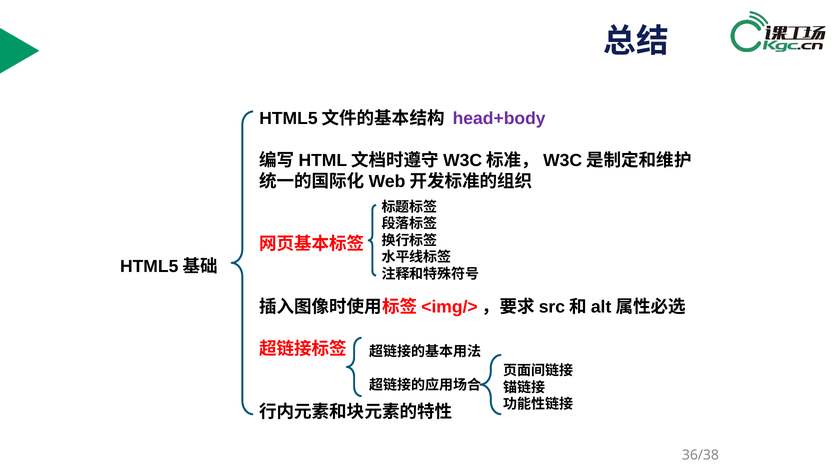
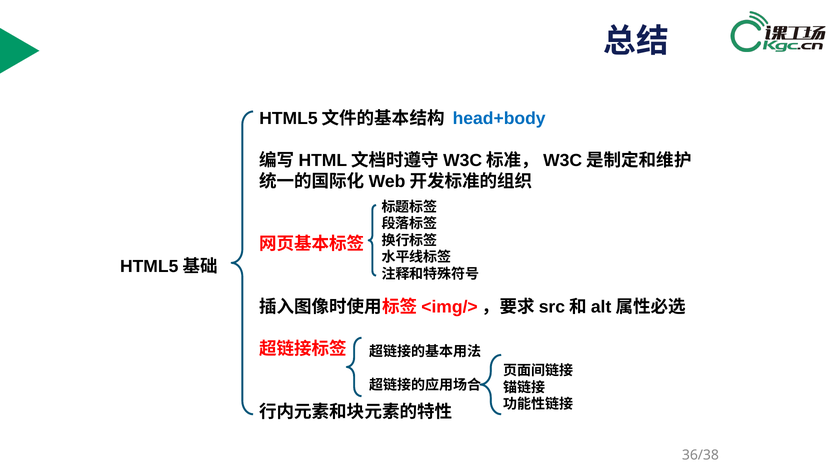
head+body colour: purple -> blue
